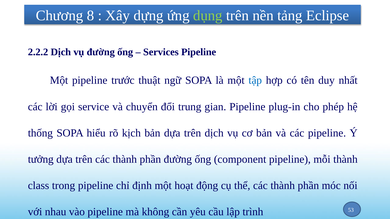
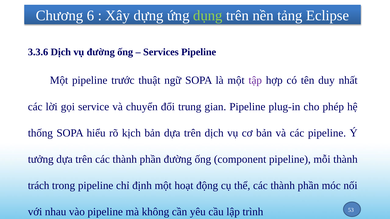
8: 8 -> 6
2.2.2: 2.2.2 -> 3.3.6
tập colour: blue -> purple
class: class -> trách
